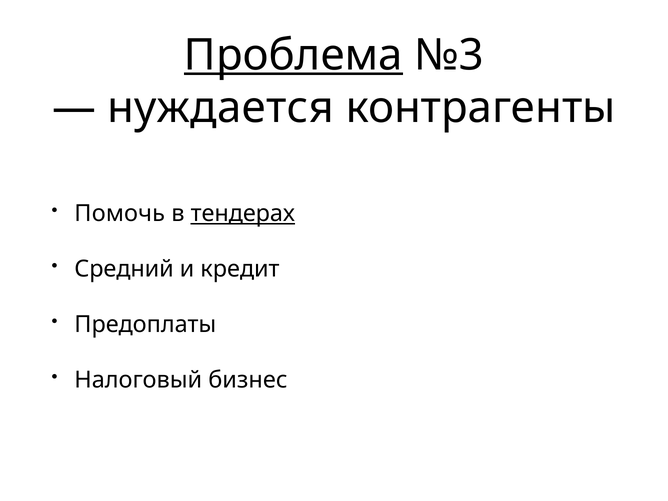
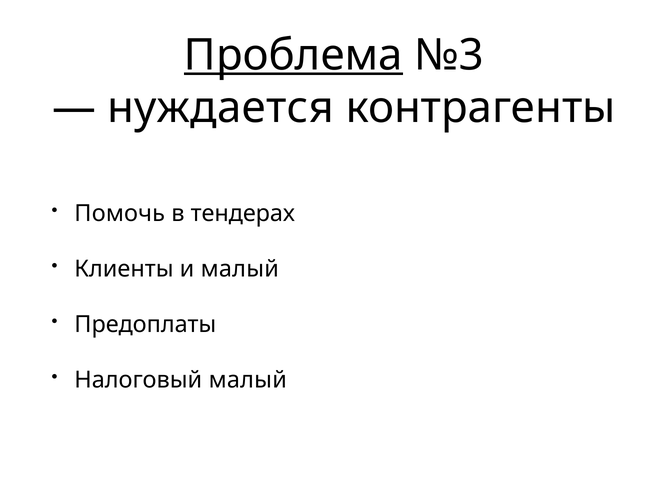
тендерах underline: present -> none
Средний: Средний -> Клиенты
и кредит: кредит -> малый
Налоговый бизнес: бизнес -> малый
